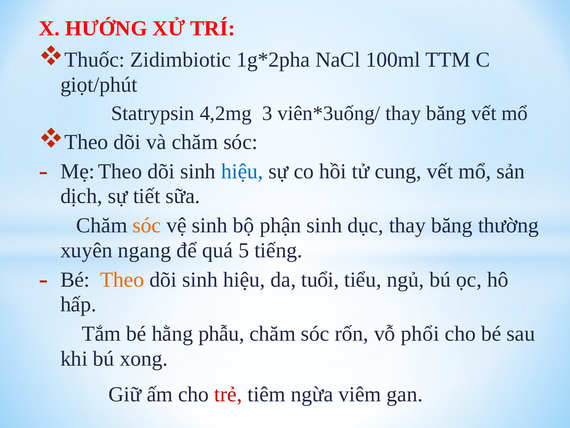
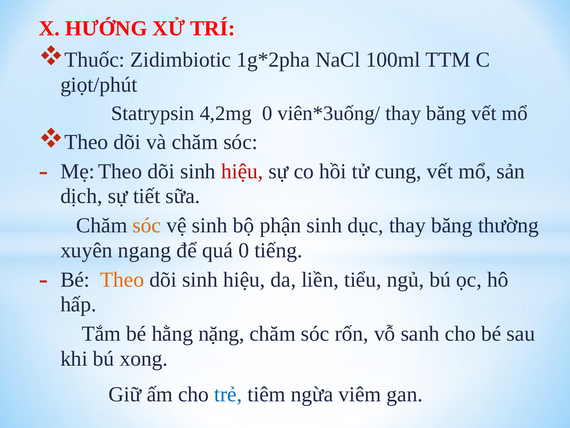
4,2mg 3: 3 -> 0
hiệu at (242, 171) colour: blue -> red
quá 5: 5 -> 0
tuổi: tuổi -> liền
phẫu: phẫu -> nặng
phổi: phổi -> sanh
trẻ colour: red -> blue
